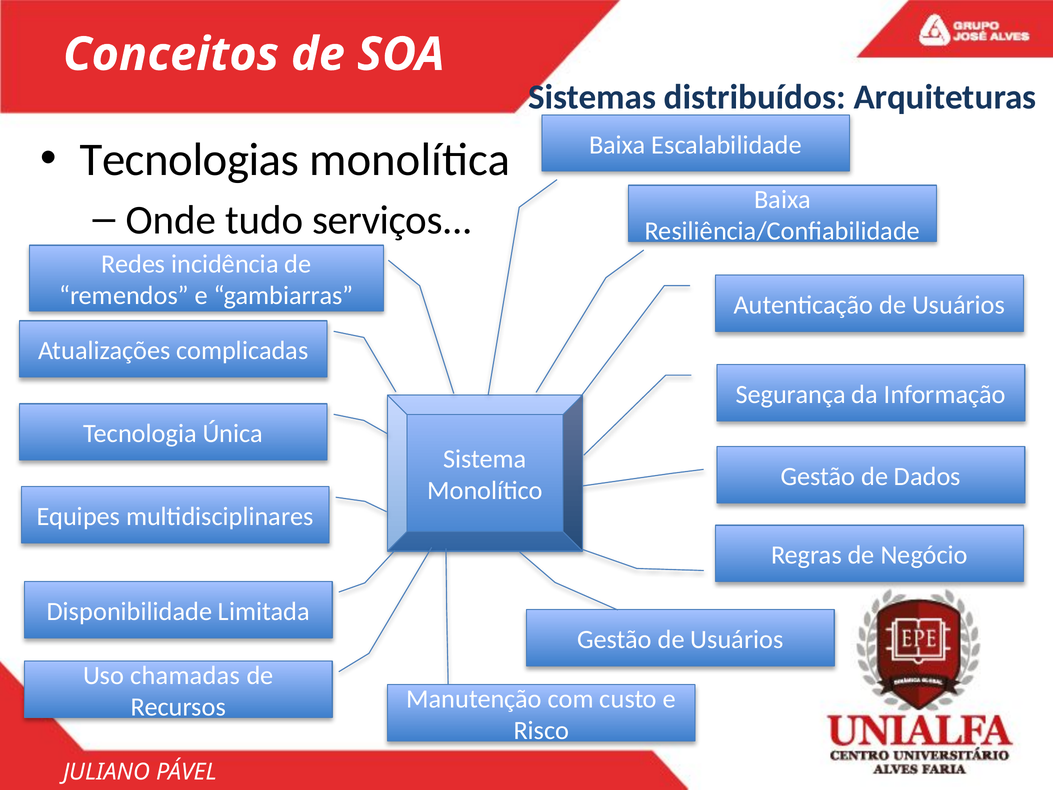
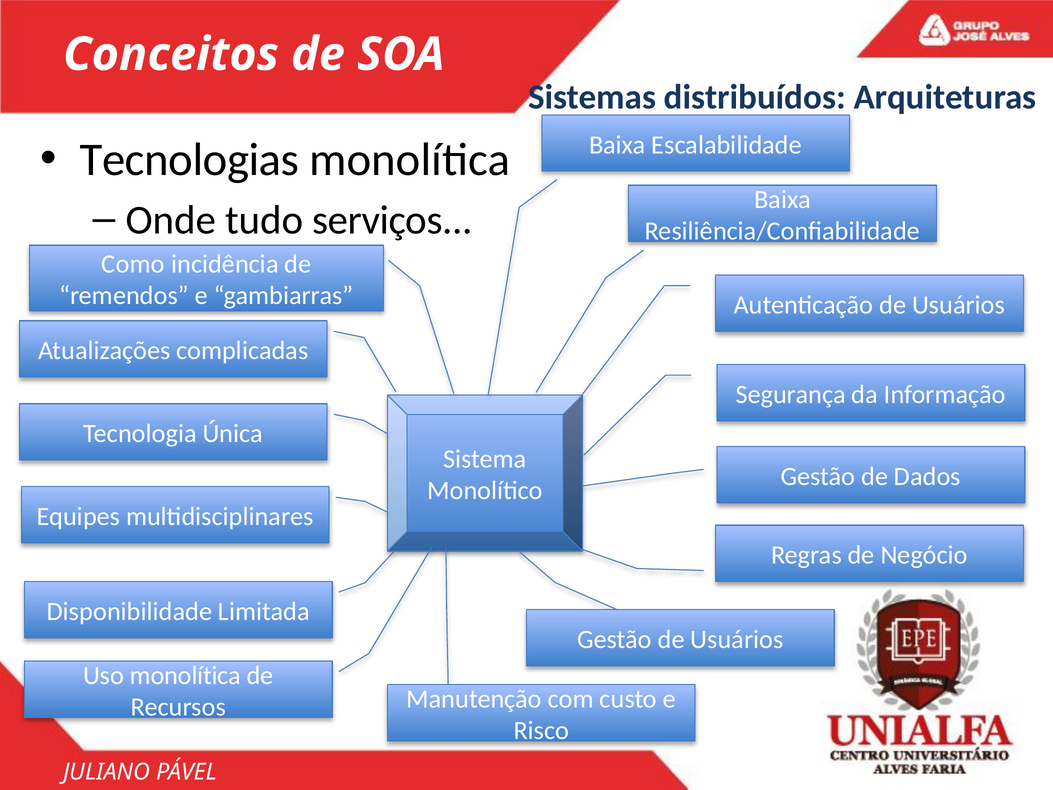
Redes: Redes -> Como
Uso chamadas: chamadas -> monolítica
